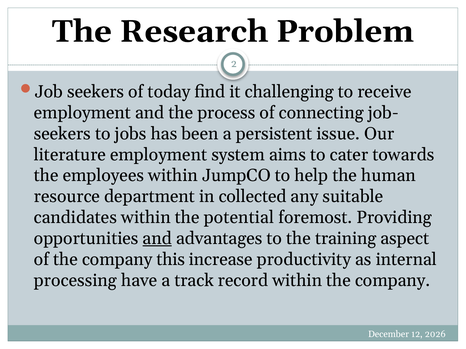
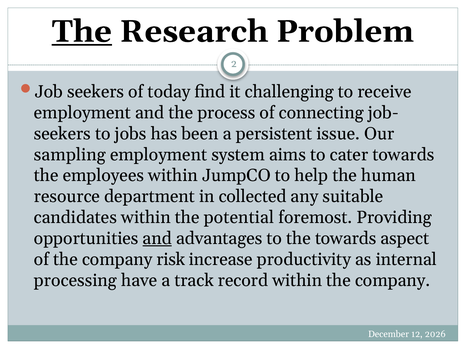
The at (82, 32) underline: none -> present
literature: literature -> sampling
the training: training -> towards
this: this -> risk
